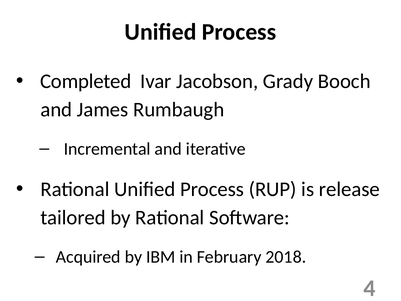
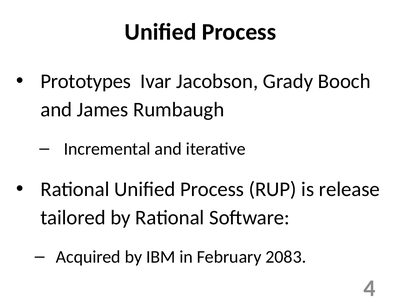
Completed: Completed -> Prototypes
2018: 2018 -> 2083
